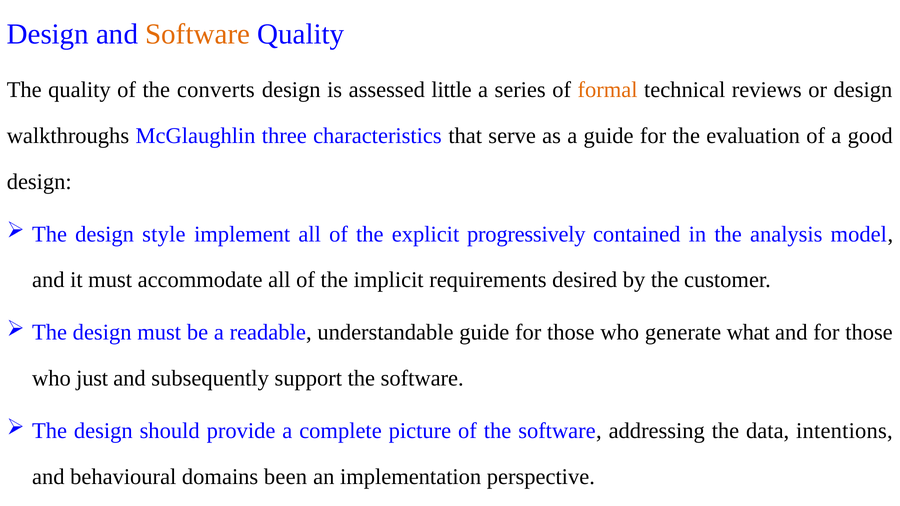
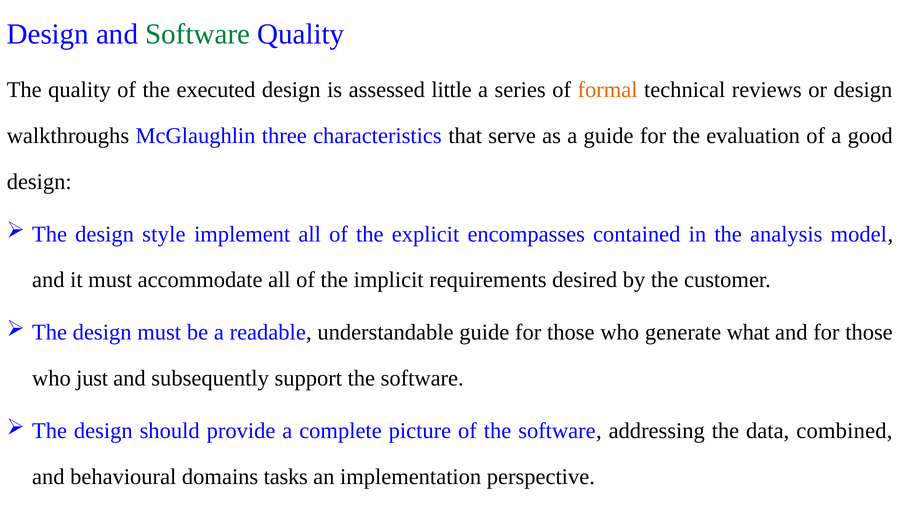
Software at (198, 34) colour: orange -> green
converts: converts -> executed
progressively: progressively -> encompasses
intentions: intentions -> combined
been: been -> tasks
